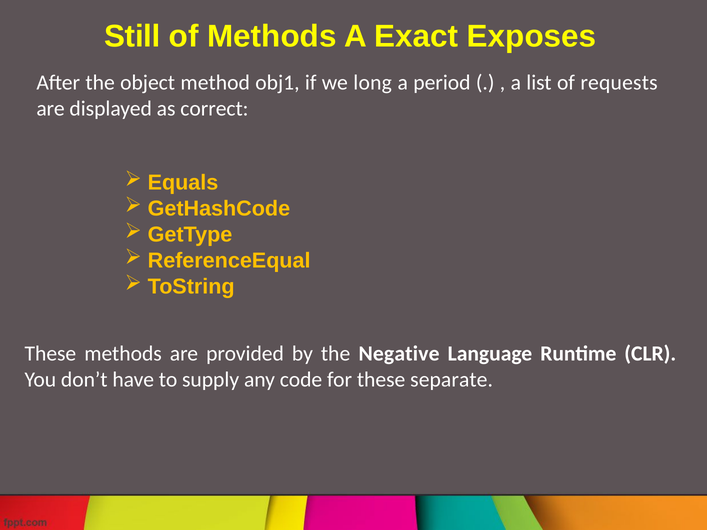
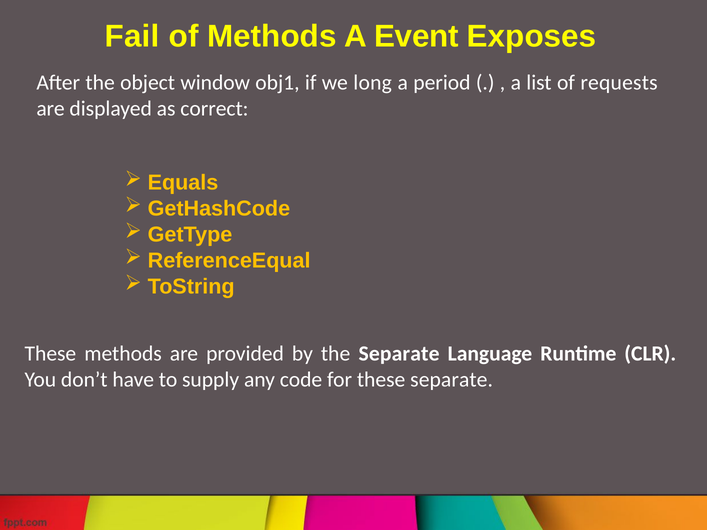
Still: Still -> Fail
Exact: Exact -> Event
method: method -> window
the Negative: Negative -> Separate
